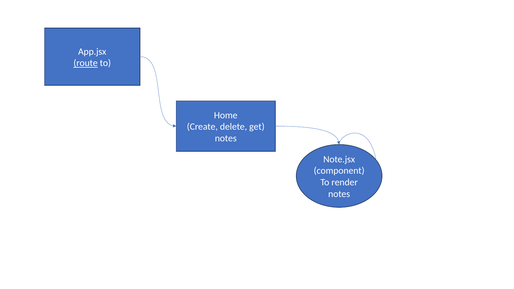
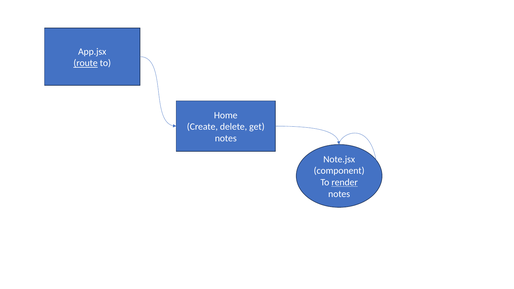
render underline: none -> present
